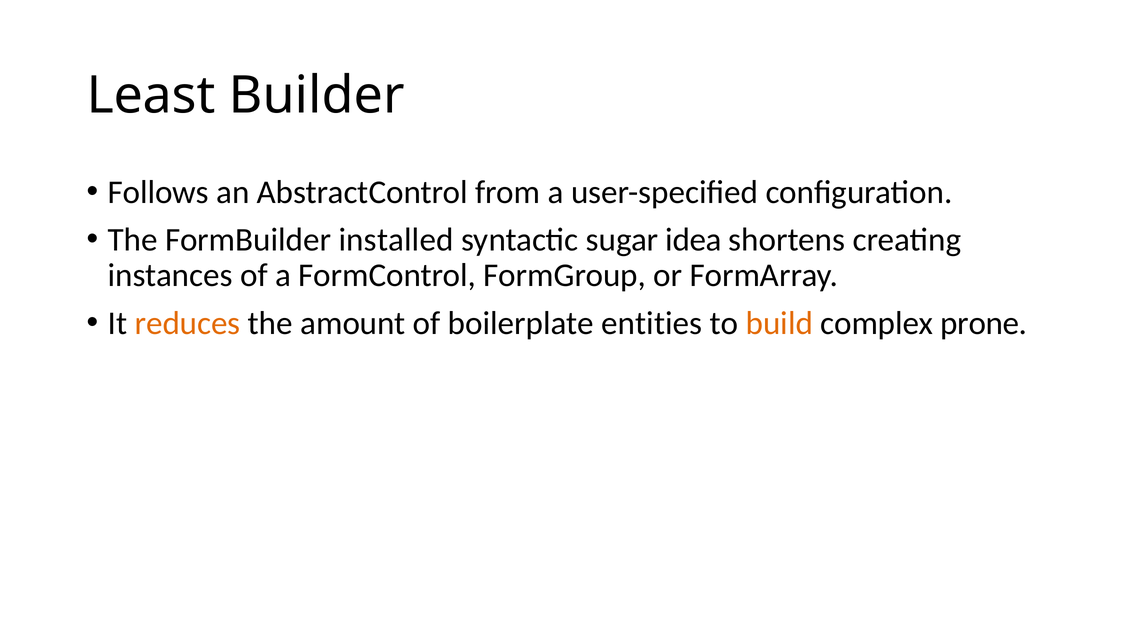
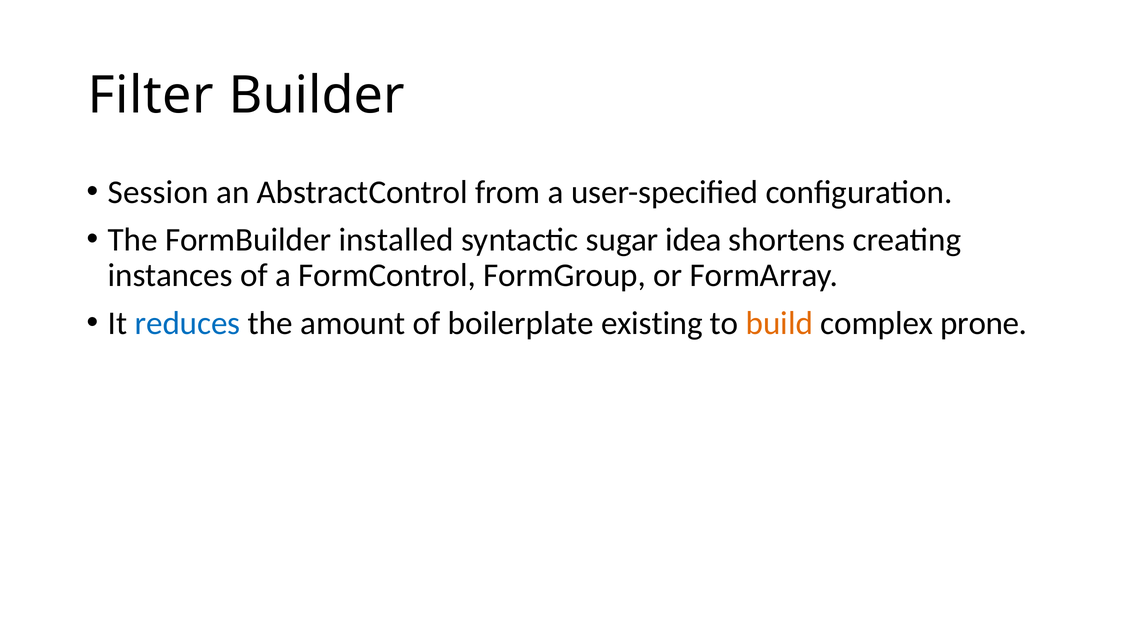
Least: Least -> Filter
Follows: Follows -> Session
reduces colour: orange -> blue
entities: entities -> existing
